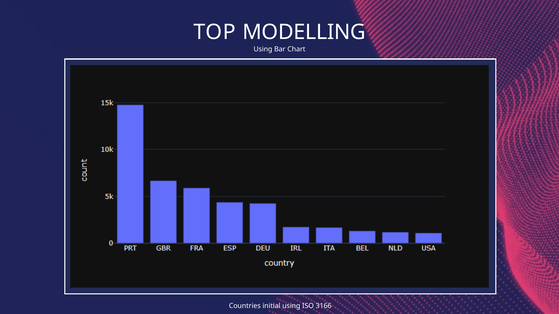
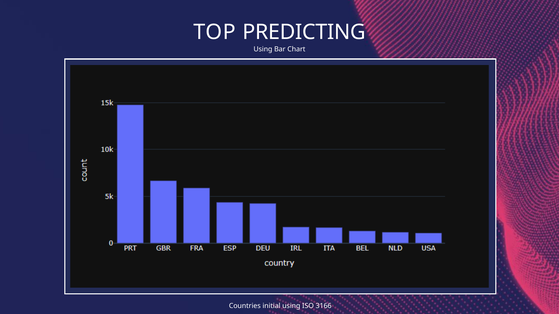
MODELLING: MODELLING -> PREDICTING
